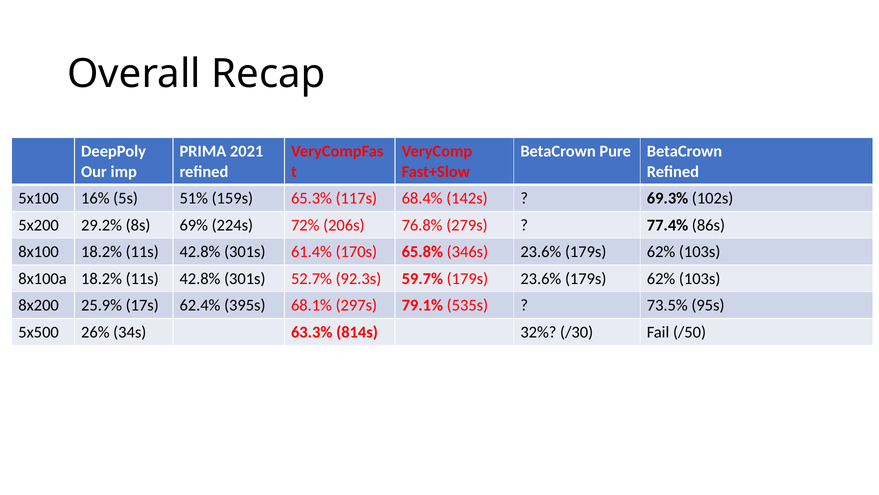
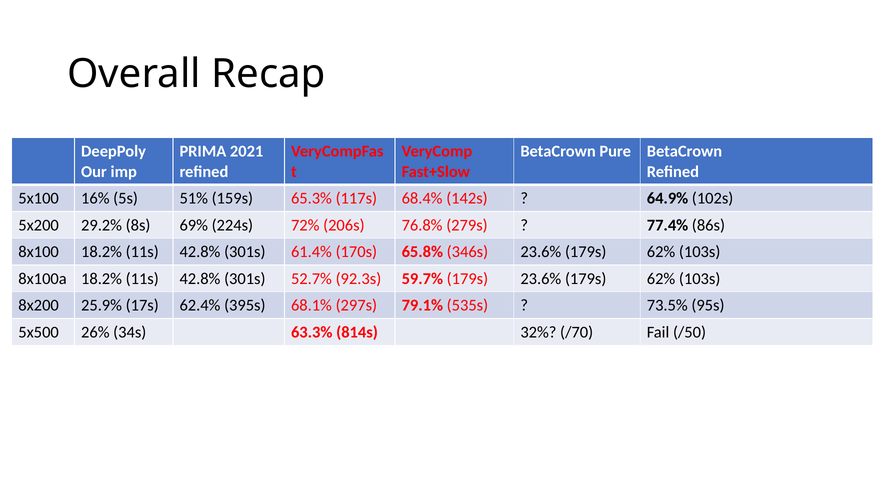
69.3%: 69.3% -> 64.9%
/30: /30 -> /70
